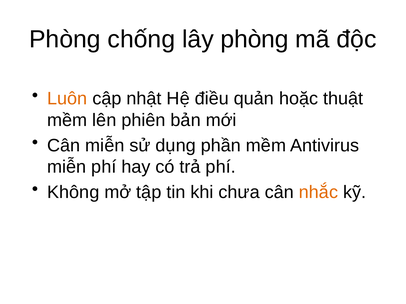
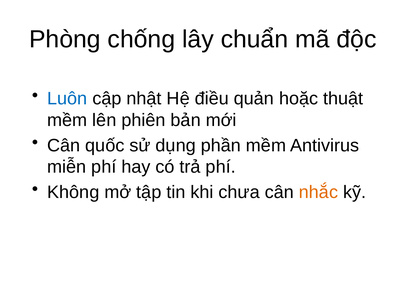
lây phòng: phòng -> chuẩn
Luôn colour: orange -> blue
Cân miễn: miễn -> quốc
